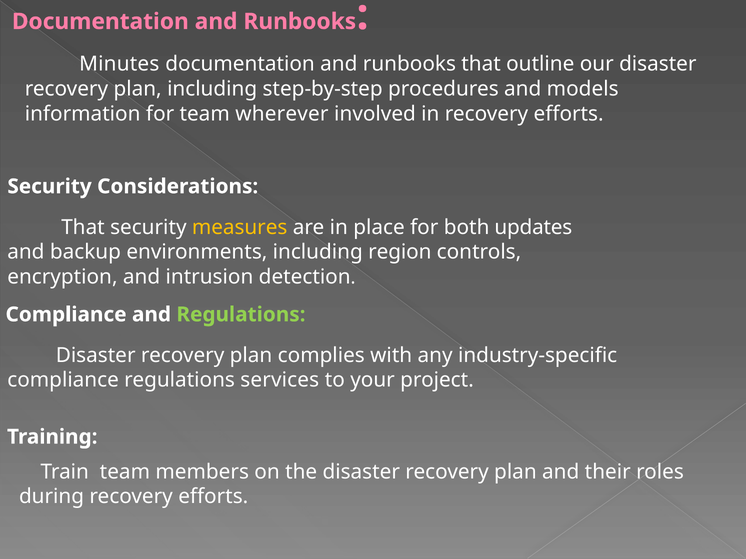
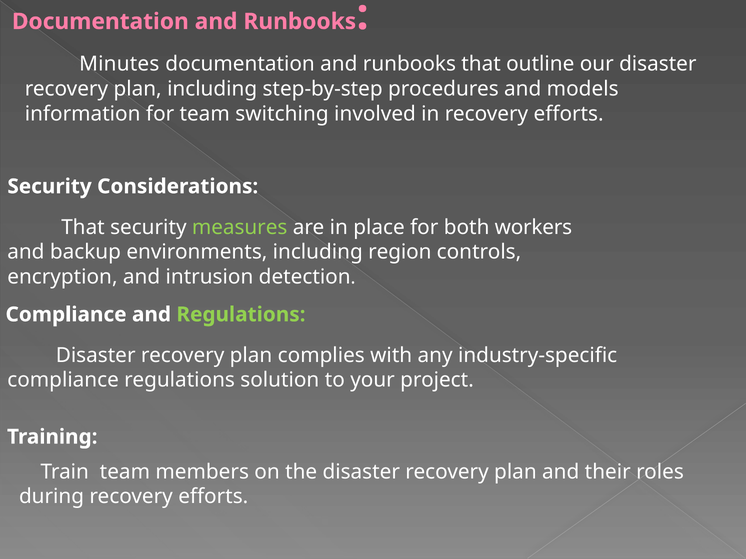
wherever: wherever -> switching
measures colour: yellow -> light green
updates: updates -> workers
services: services -> solution
